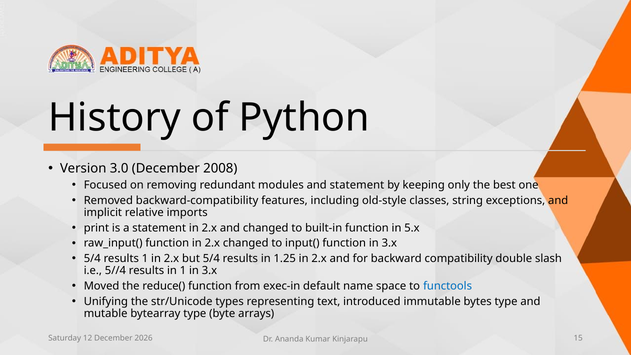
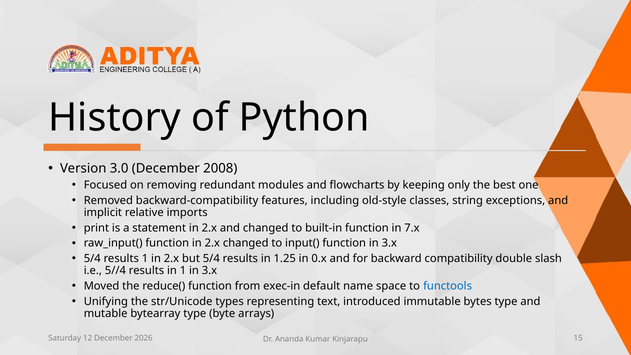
and statement: statement -> flowcharts
5.x: 5.x -> 7.x
1.25 in 2.x: 2.x -> 0.x
